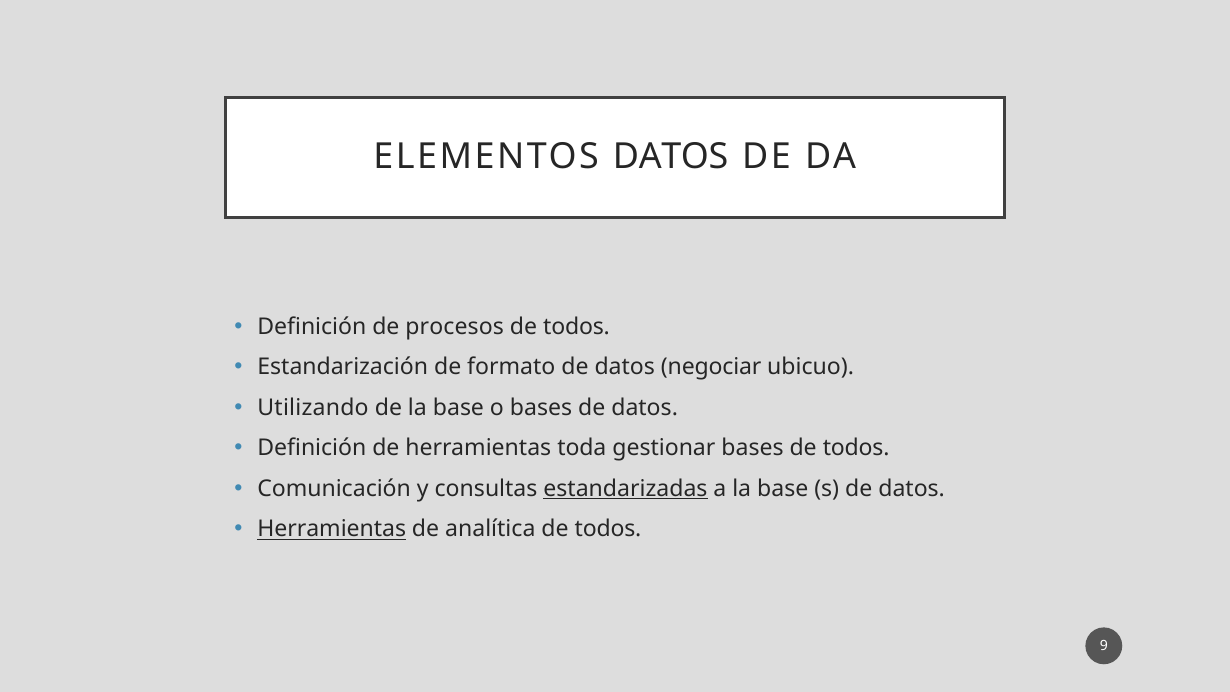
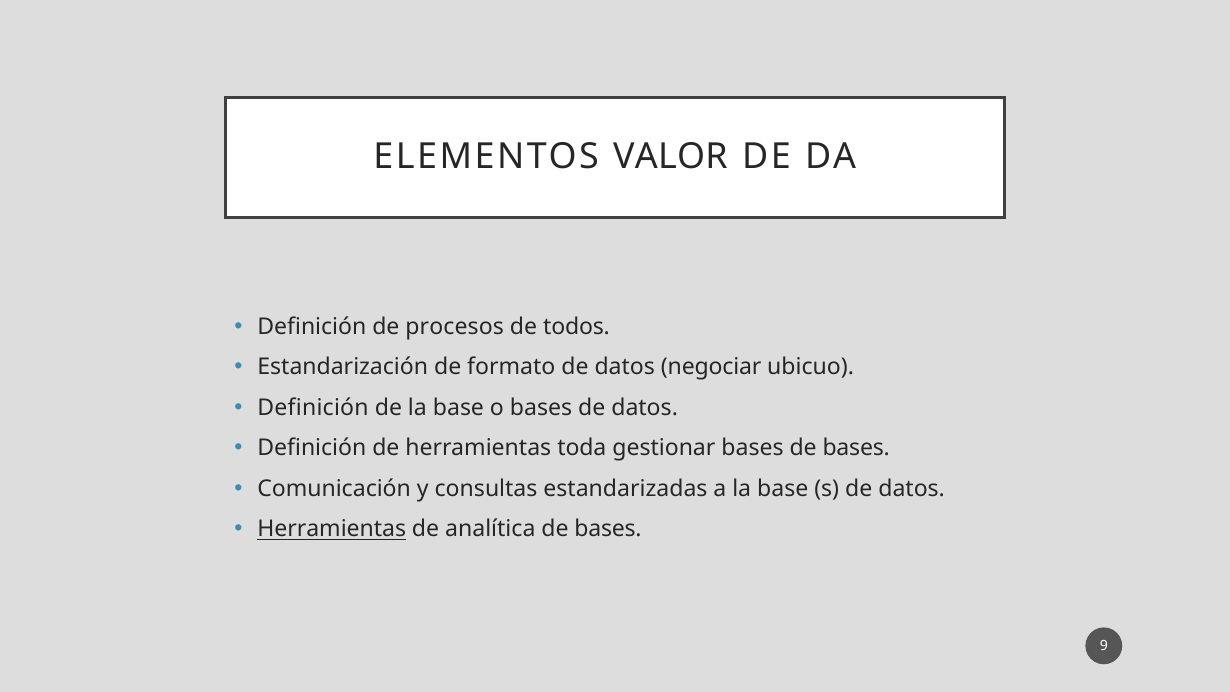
ELEMENTOS DATOS: DATOS -> VALOR
Utilizando at (313, 408): Utilizando -> Definición
bases de todos: todos -> bases
estandarizadas underline: present -> none
analítica de todos: todos -> bases
